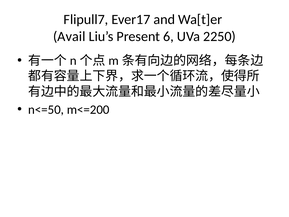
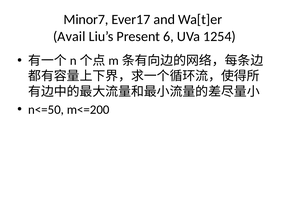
Flipull7: Flipull7 -> Minor7
2250: 2250 -> 1254
